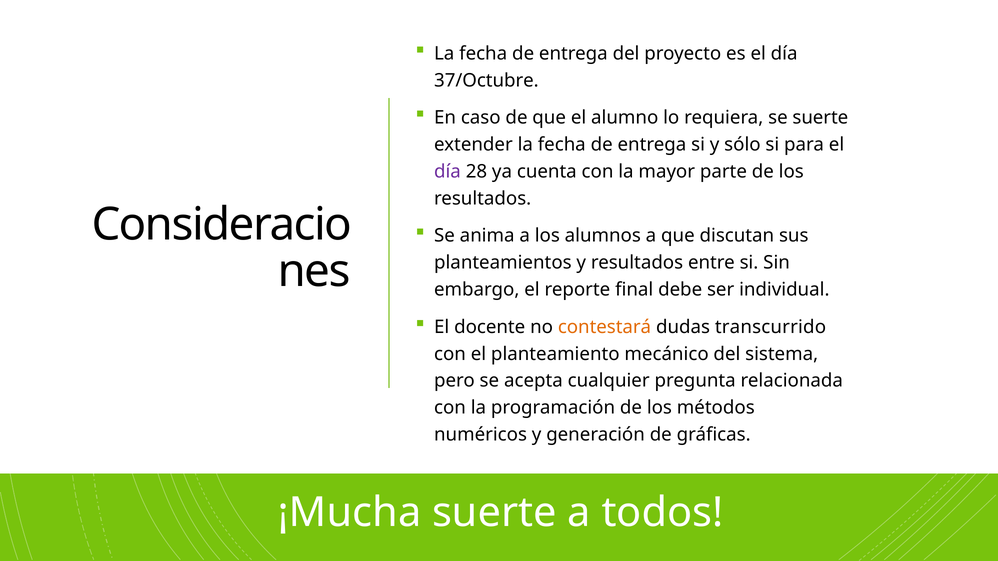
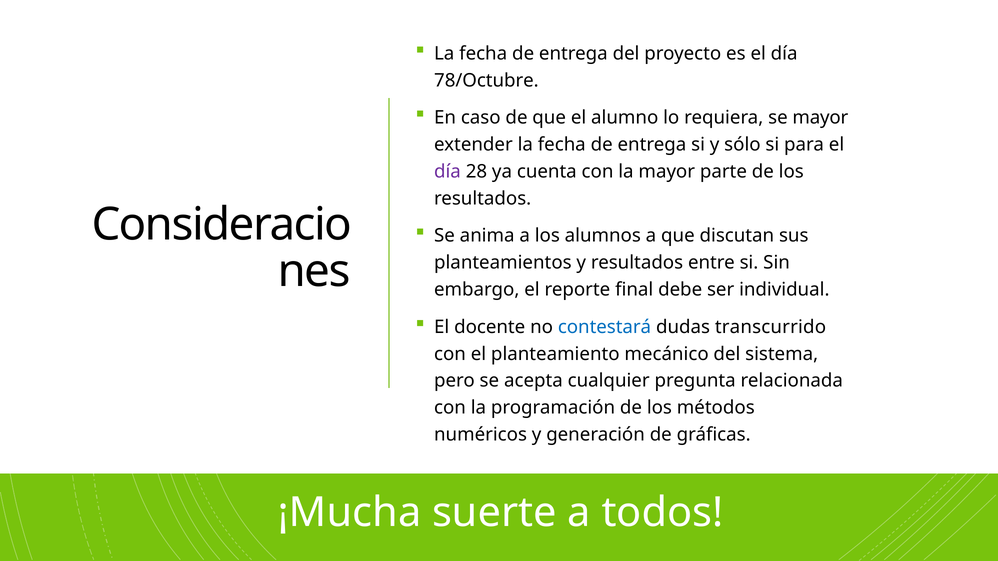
37/Octubre: 37/Octubre -> 78/Octubre
se suerte: suerte -> mayor
contestará colour: orange -> blue
